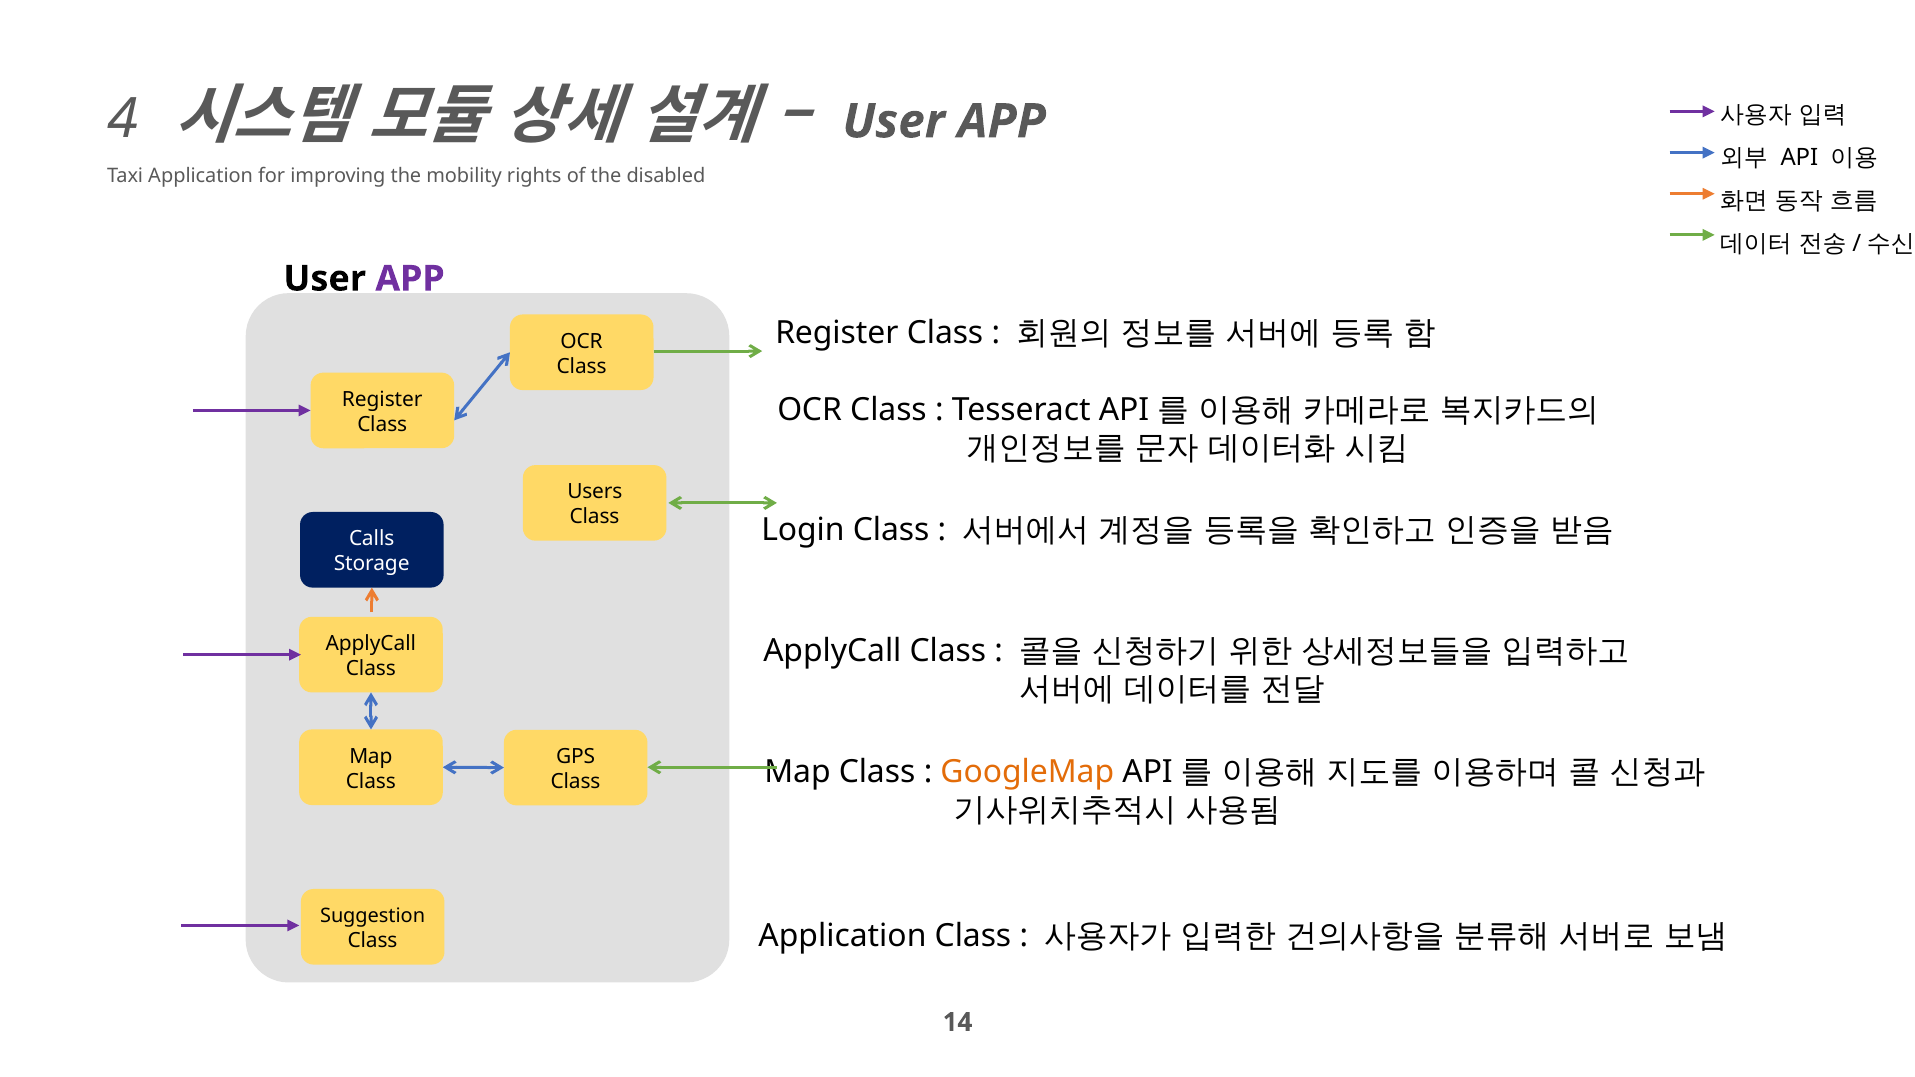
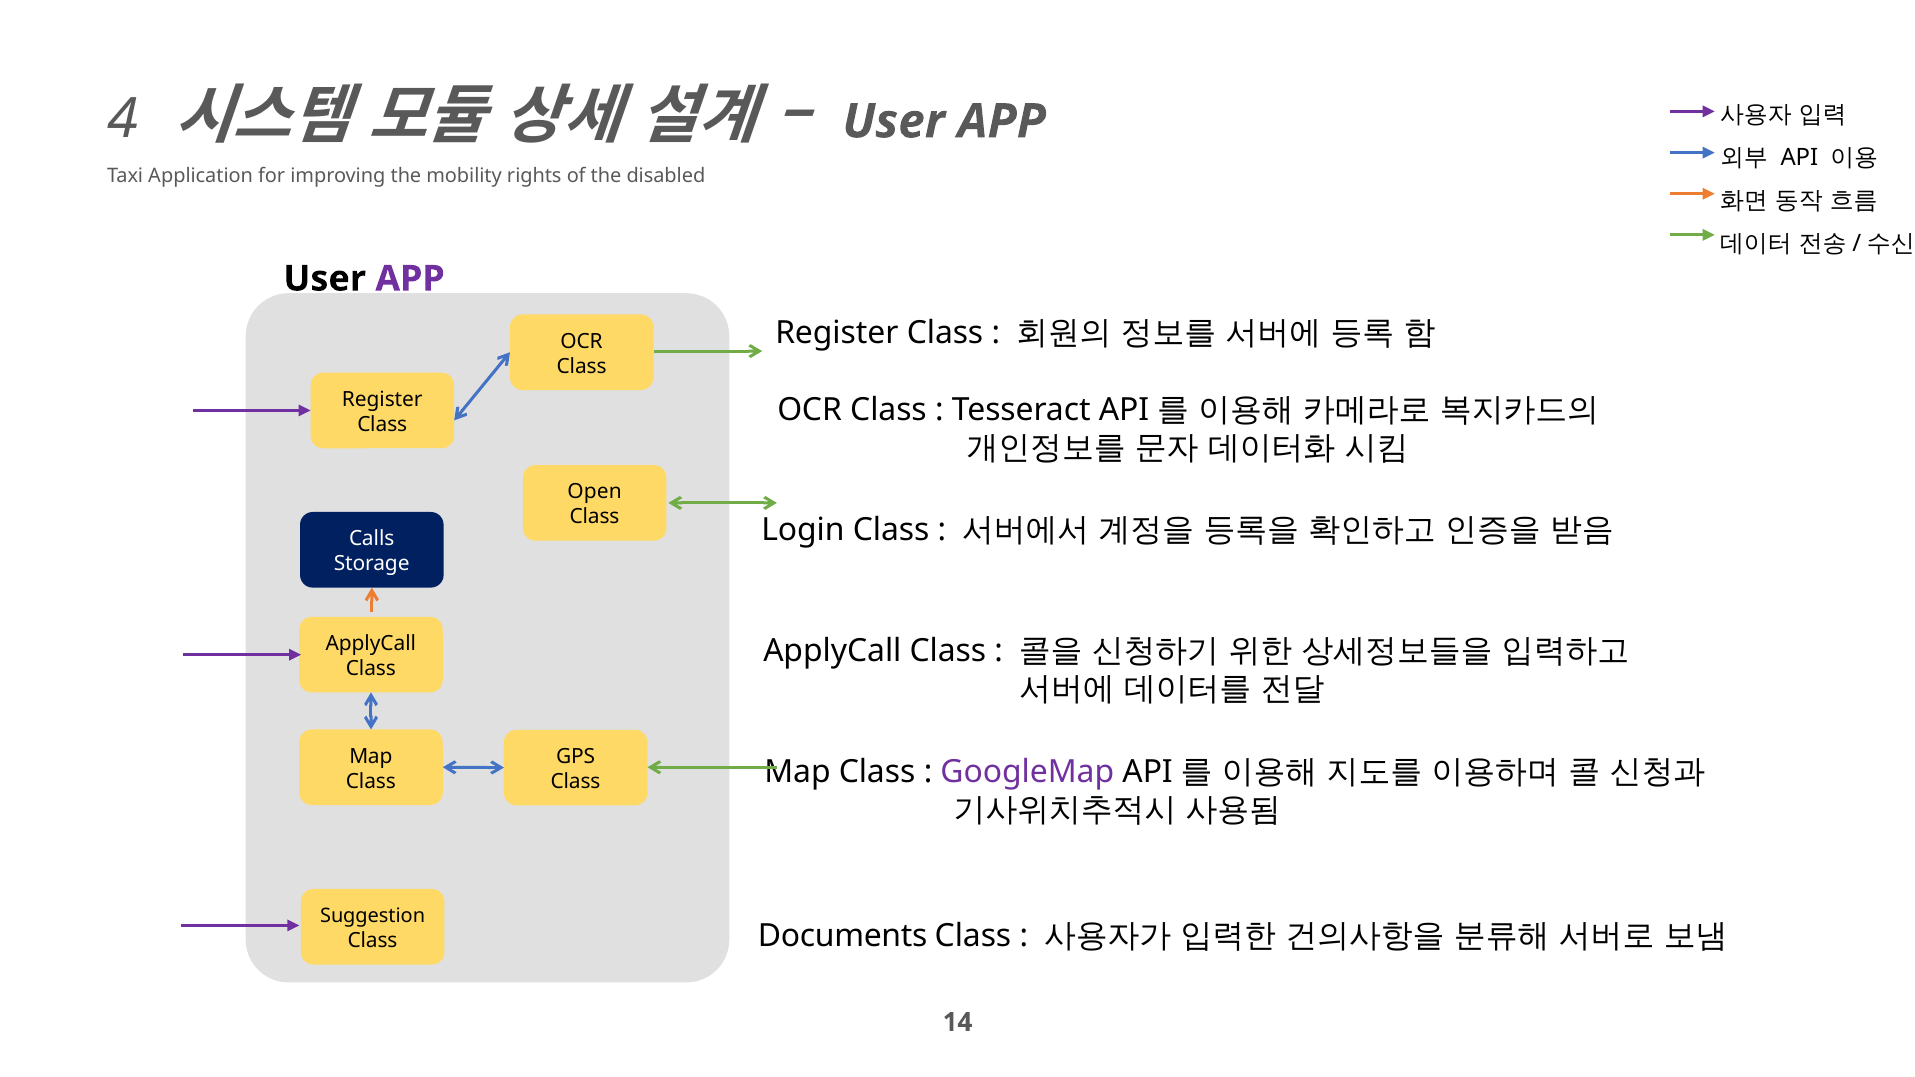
Users: Users -> Open
GoogleMap colour: orange -> purple
Application at (842, 936): Application -> Documents
